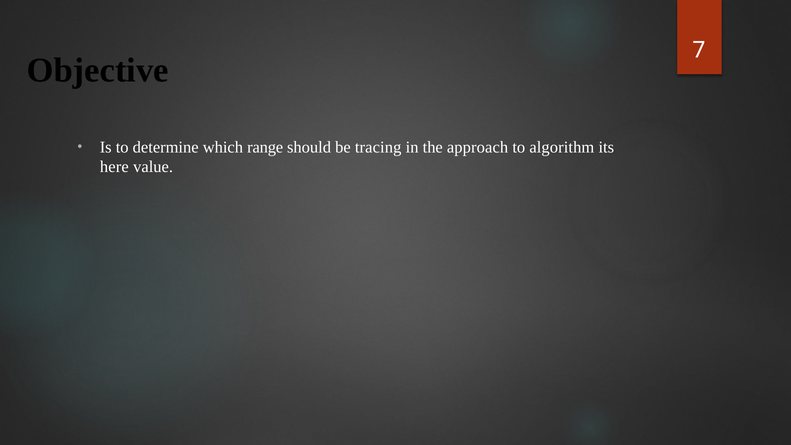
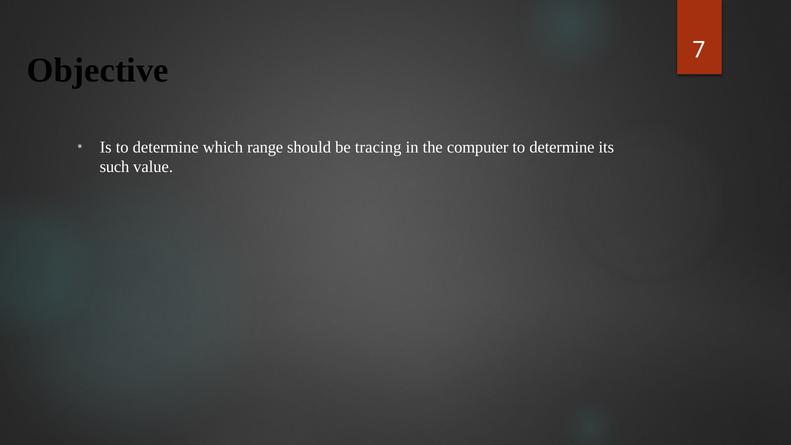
approach: approach -> computer
algorithm at (562, 147): algorithm -> determine
here: here -> such
